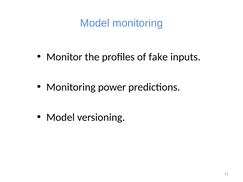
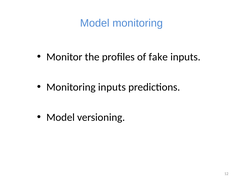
Monitoring power: power -> inputs
